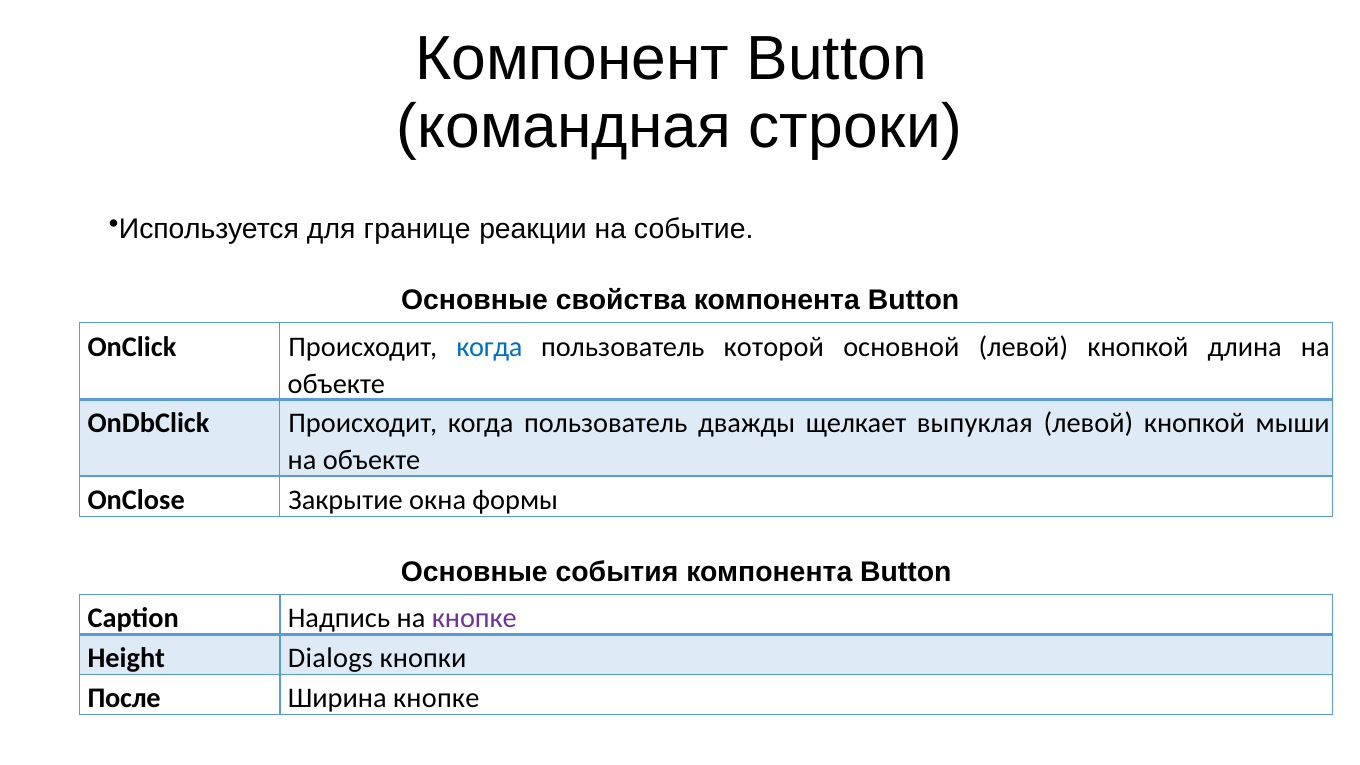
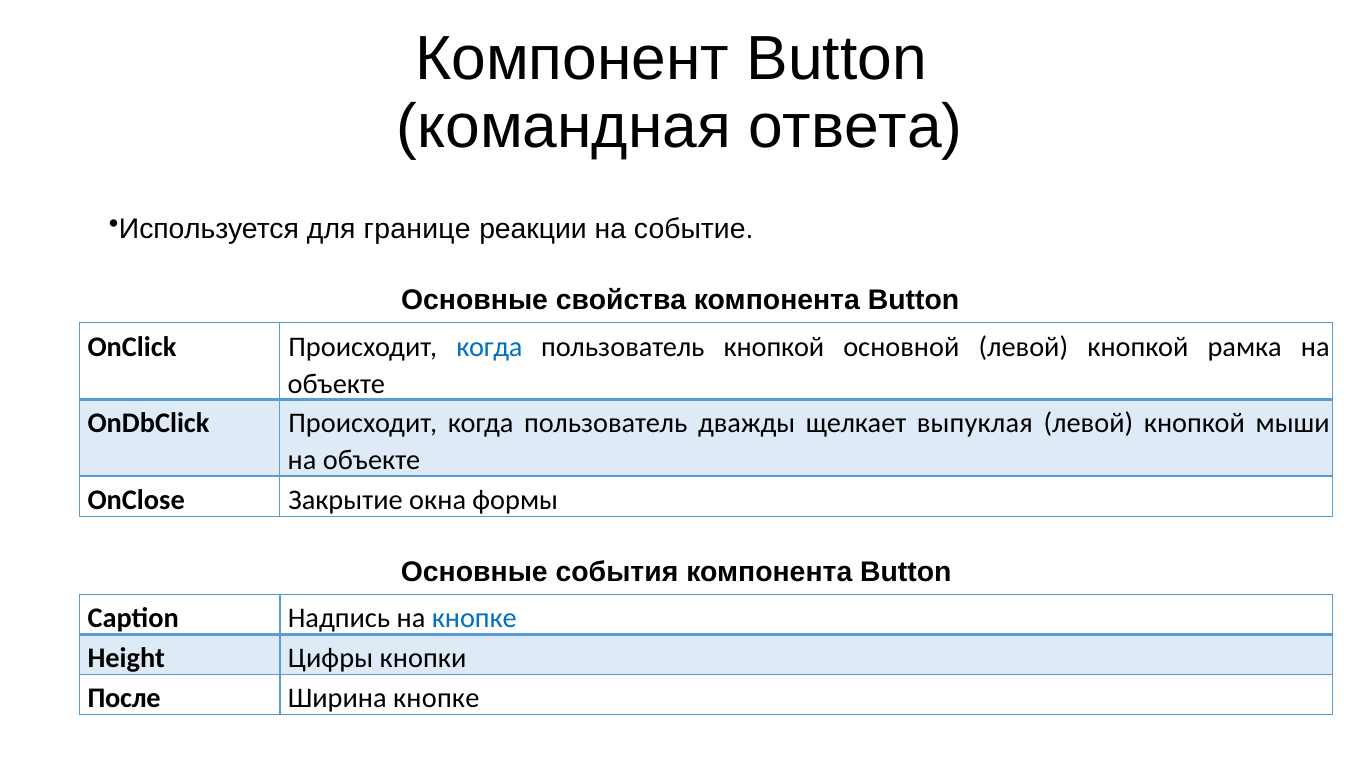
строки: строки -> ответа
пользователь которой: которой -> кнопкой
длина: длина -> рамка
кнопке at (474, 618) colour: purple -> blue
Dialogs: Dialogs -> Цифры
